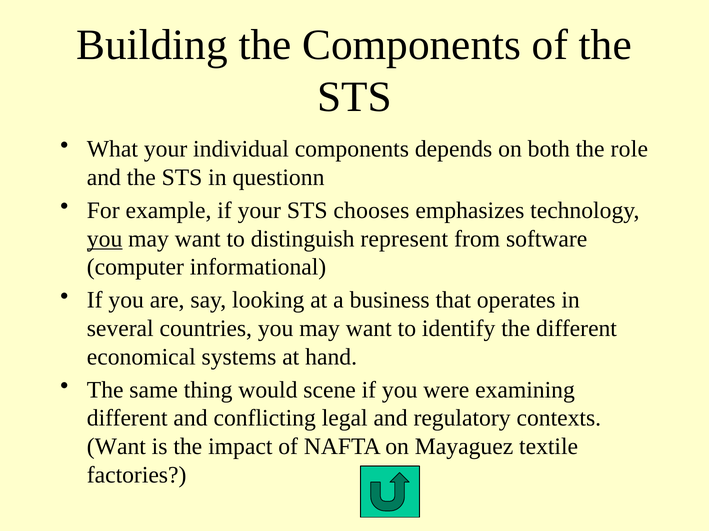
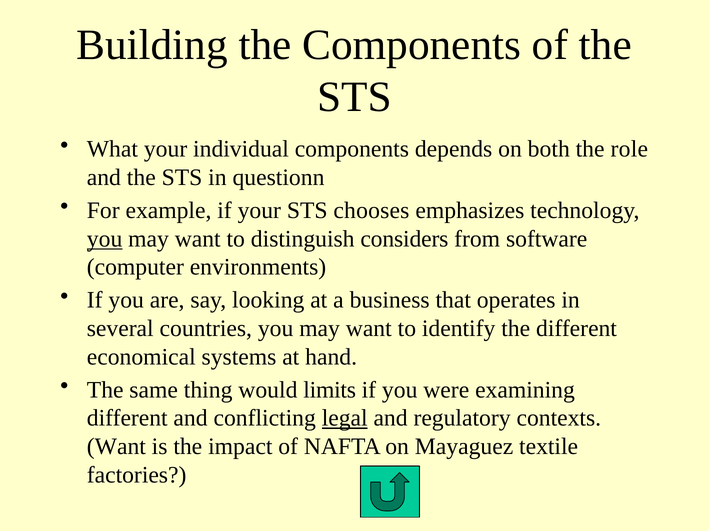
represent: represent -> considers
informational: informational -> environments
scene: scene -> limits
legal underline: none -> present
